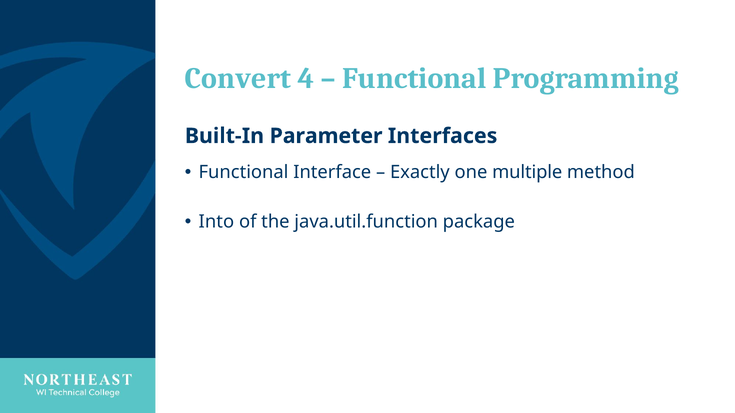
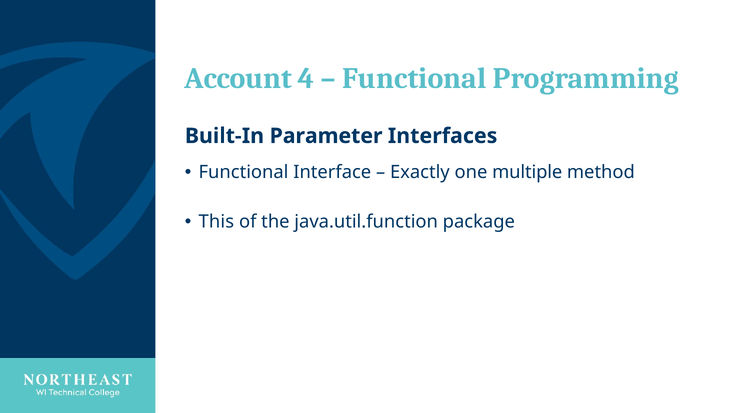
Convert: Convert -> Account
Into: Into -> This
